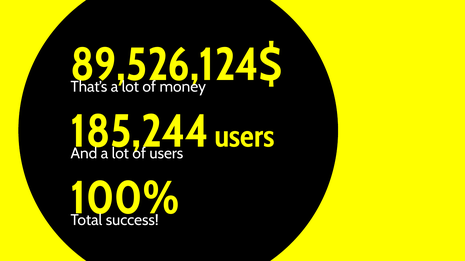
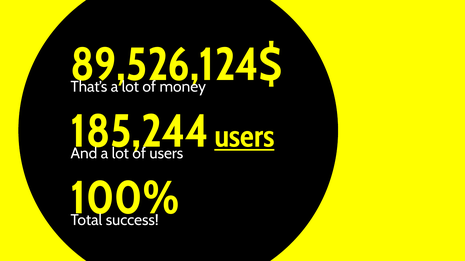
users at (244, 137) underline: none -> present
